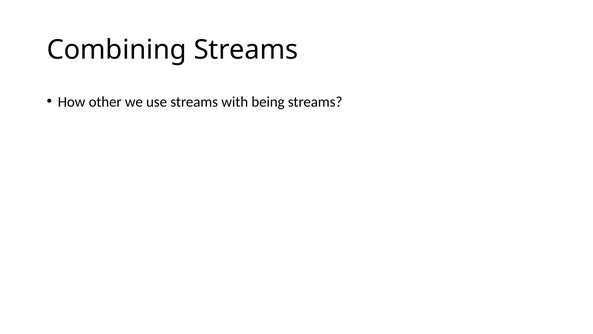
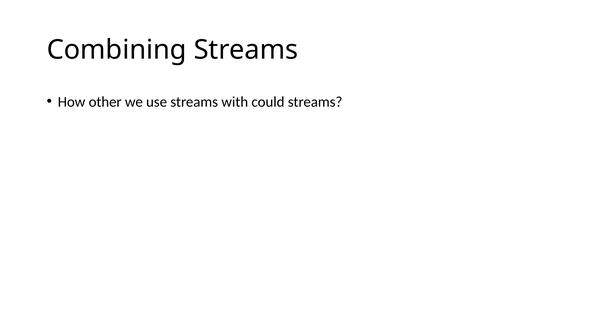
being: being -> could
